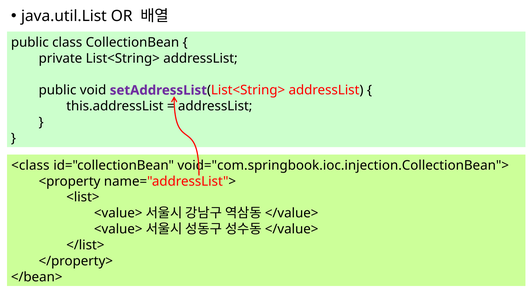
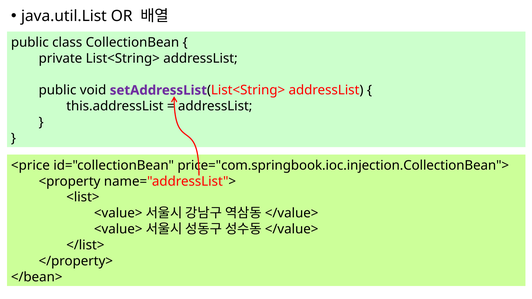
<class: <class -> <price
void="com.springbook.ioc.injection.CollectionBean">: void="com.springbook.ioc.injection.CollectionBean"> -> price="com.springbook.ioc.injection.CollectionBean">
